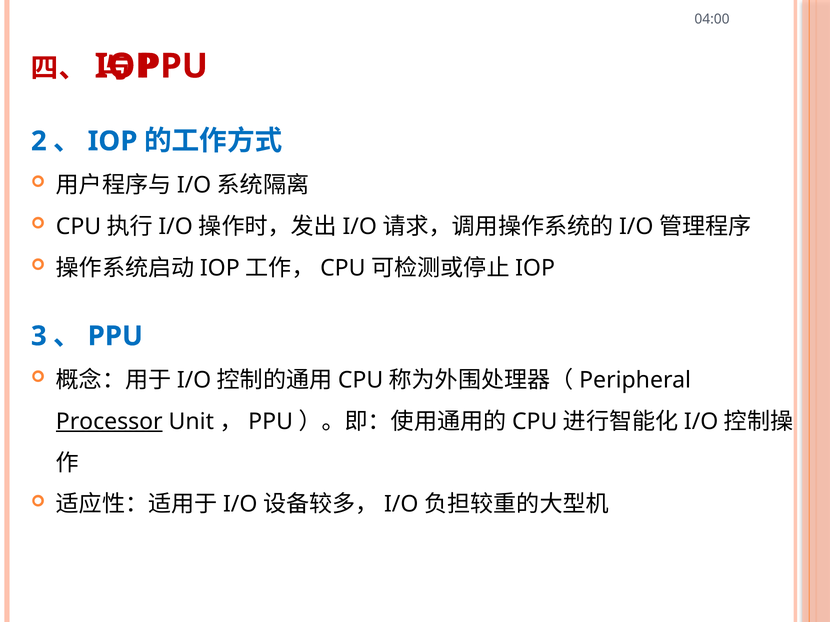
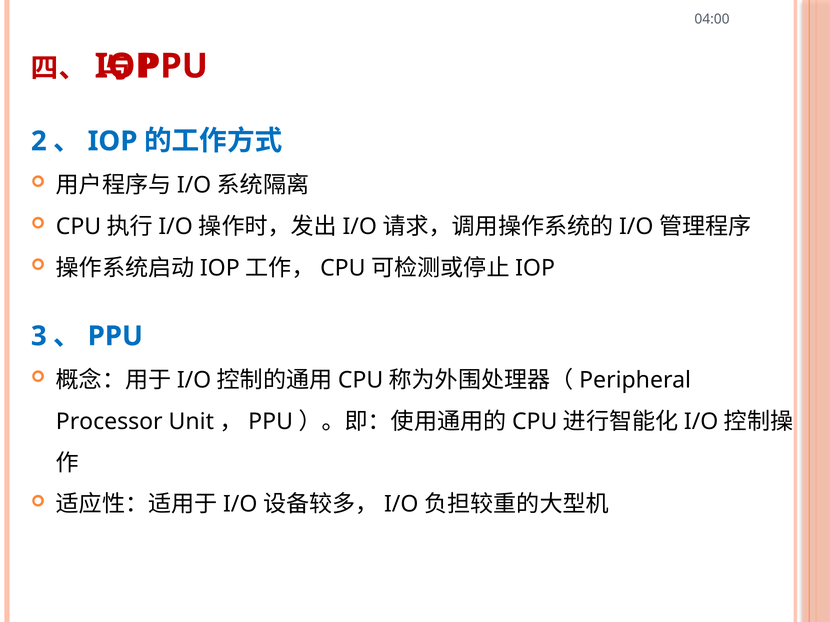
Processor underline: present -> none
